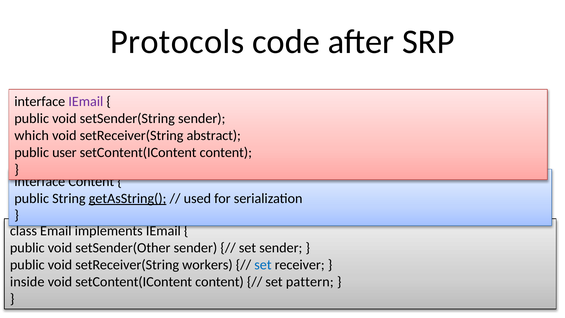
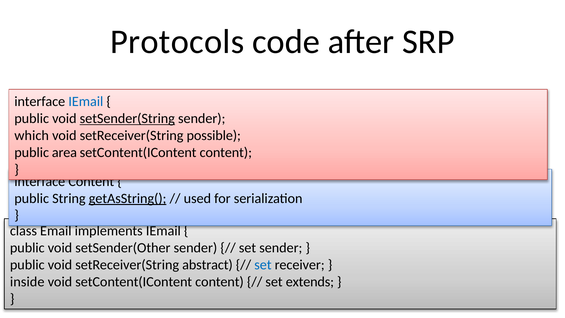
IEmail at (86, 102) colour: purple -> blue
setSender(String underline: none -> present
abstract: abstract -> possible
user: user -> area
workers: workers -> abstract
pattern: pattern -> extends
